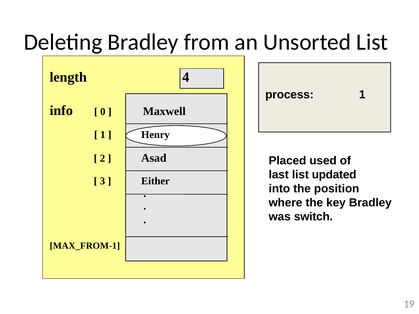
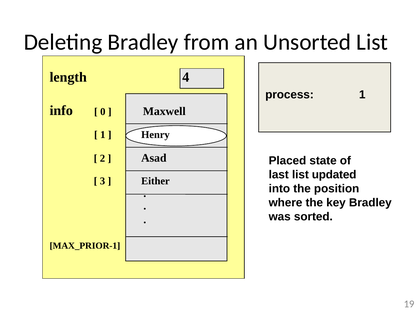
used: used -> state
switch: switch -> sorted
MAX_FROM-1: MAX_FROM-1 -> MAX_PRIOR-1
